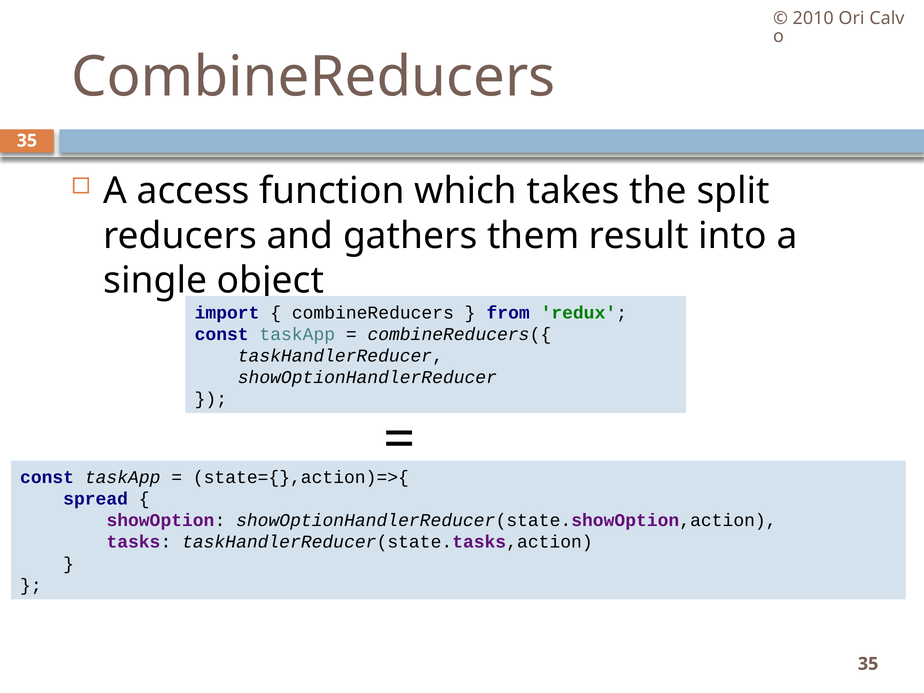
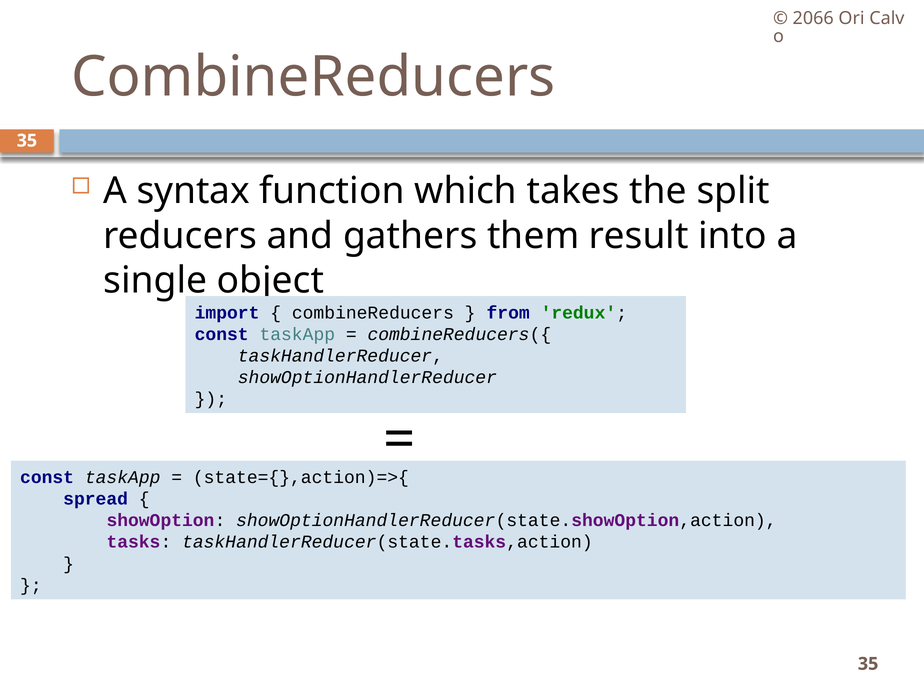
2010: 2010 -> 2066
access: access -> syntax
